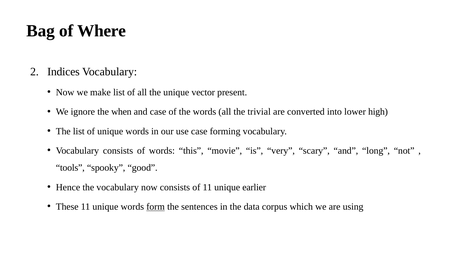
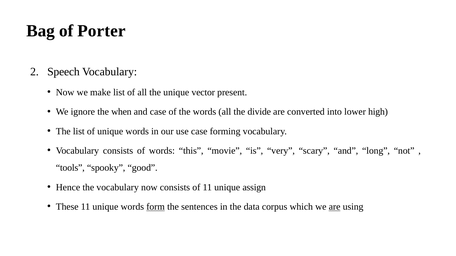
Where: Where -> Porter
Indices: Indices -> Speech
trivial: trivial -> divide
earlier: earlier -> assign
are at (335, 207) underline: none -> present
